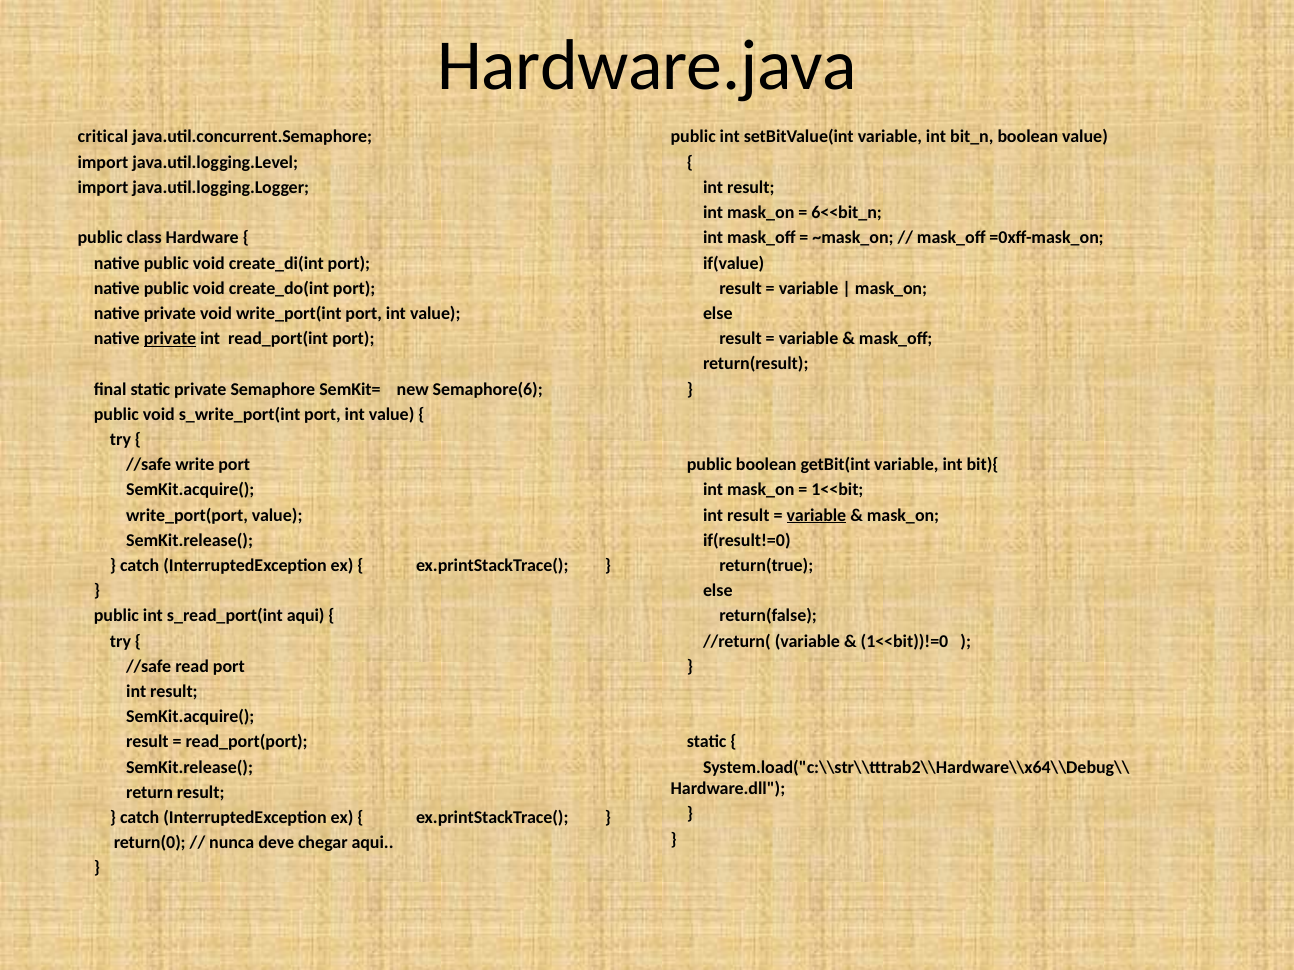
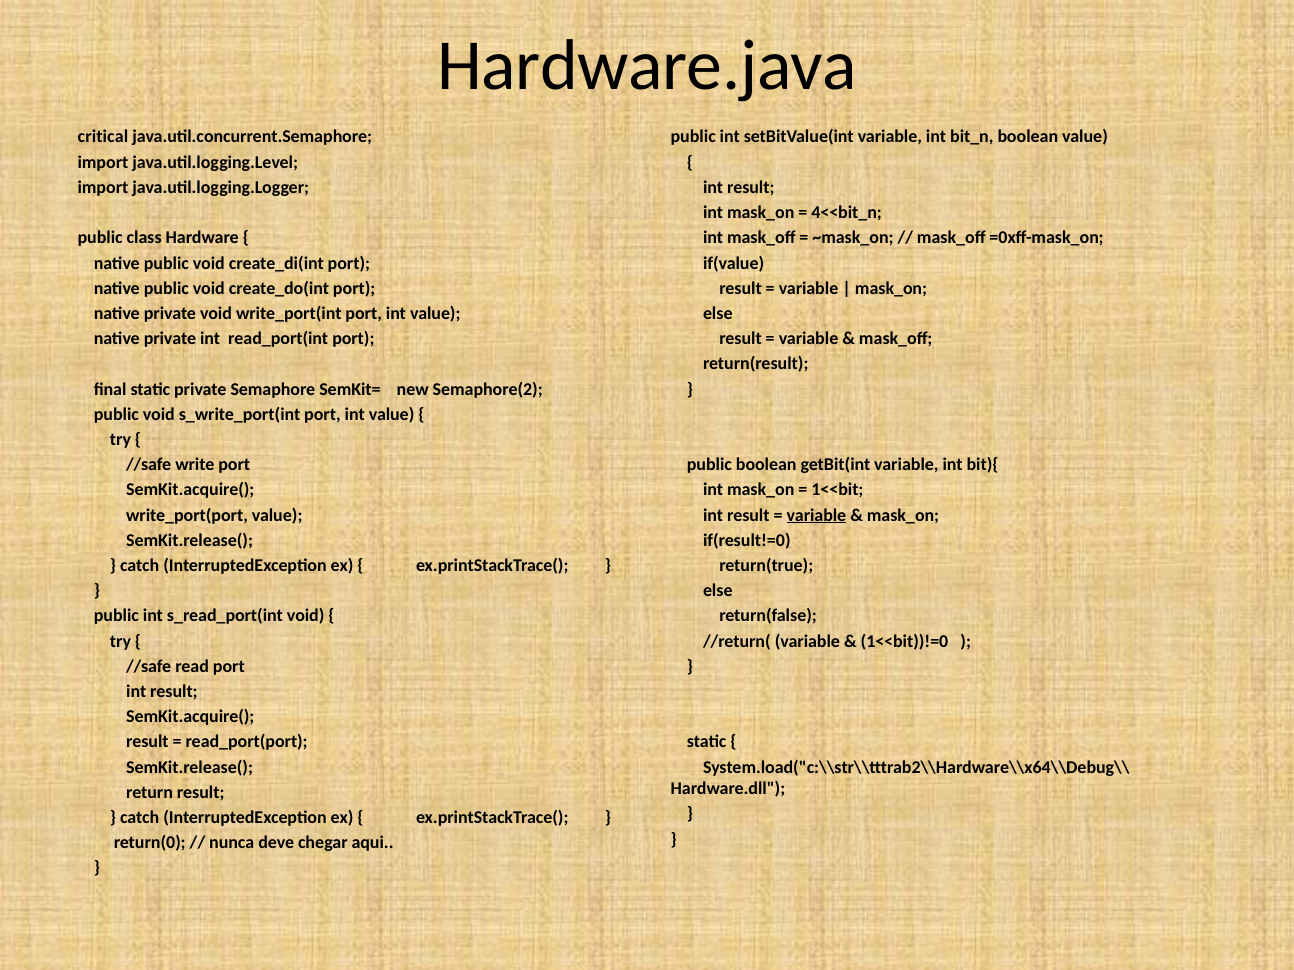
6<<bit_n: 6<<bit_n -> 4<<bit_n
private at (170, 339) underline: present -> none
Semaphore(6: Semaphore(6 -> Semaphore(2
s_read_port(int aqui: aqui -> void
